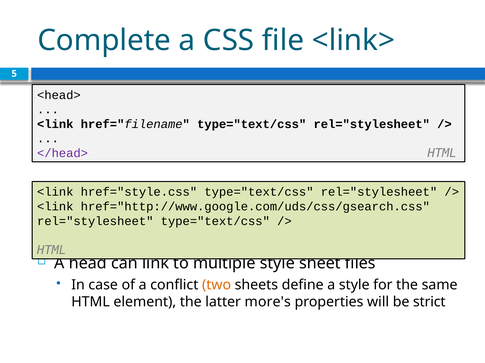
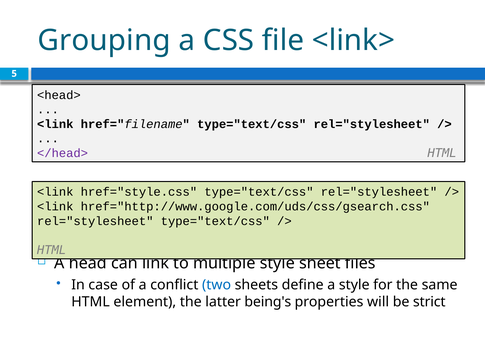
Complete: Complete -> Grouping
two colour: orange -> blue
more's: more's -> being's
